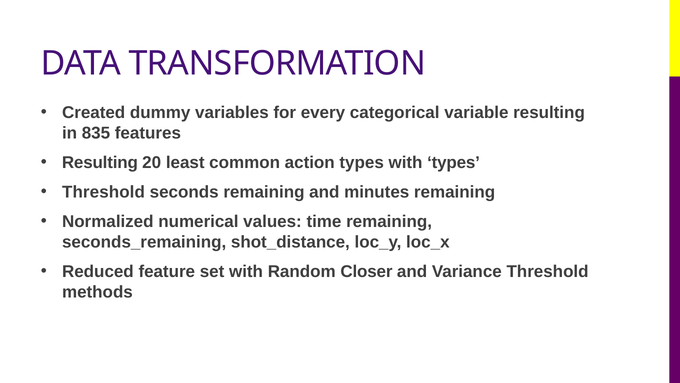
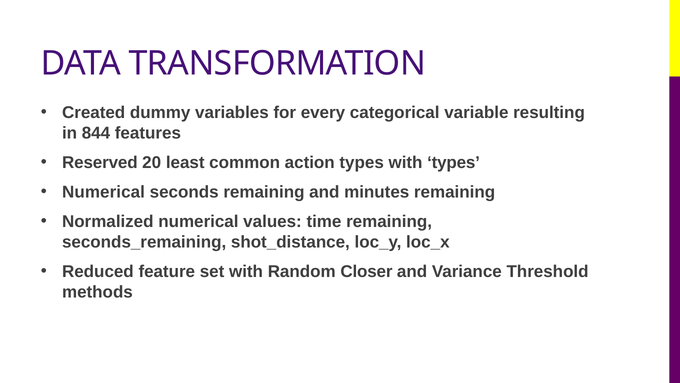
835: 835 -> 844
Resulting at (100, 162): Resulting -> Reserved
Threshold at (103, 192): Threshold -> Numerical
